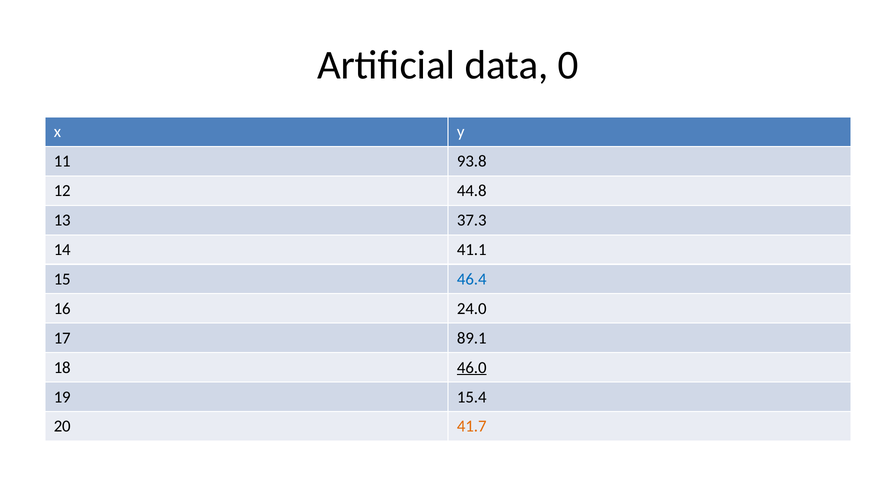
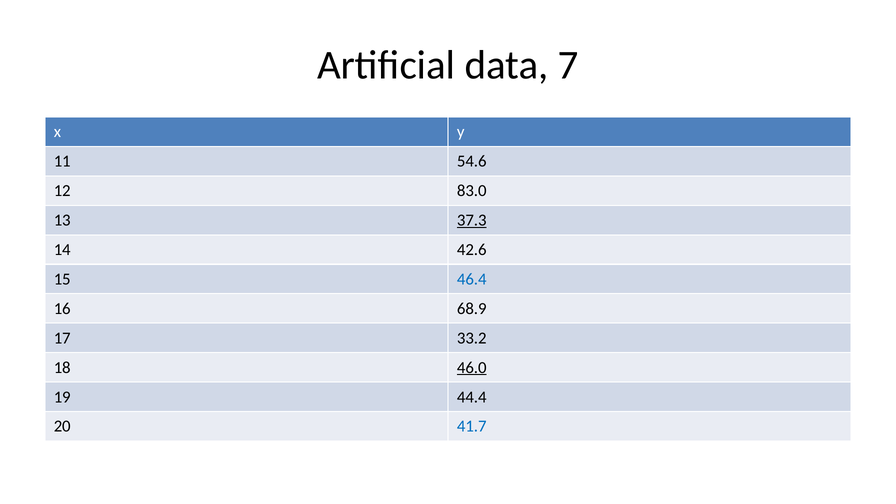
0: 0 -> 7
93.8: 93.8 -> 54.6
44.8: 44.8 -> 83.0
37.3 underline: none -> present
41.1: 41.1 -> 42.6
24.0: 24.0 -> 68.9
89.1: 89.1 -> 33.2
15.4: 15.4 -> 44.4
41.7 colour: orange -> blue
